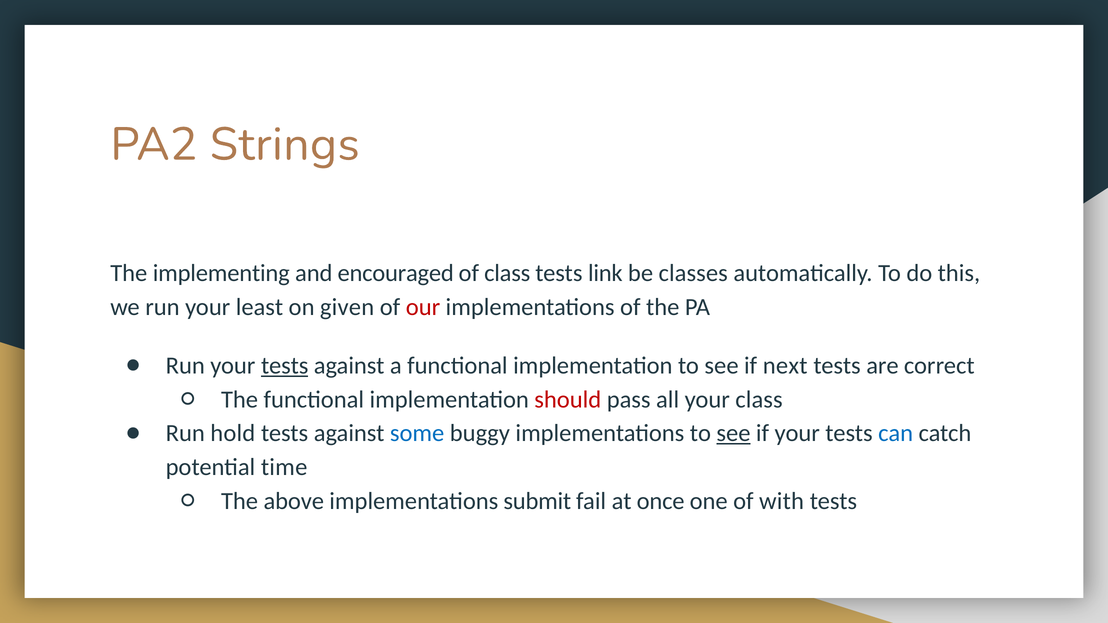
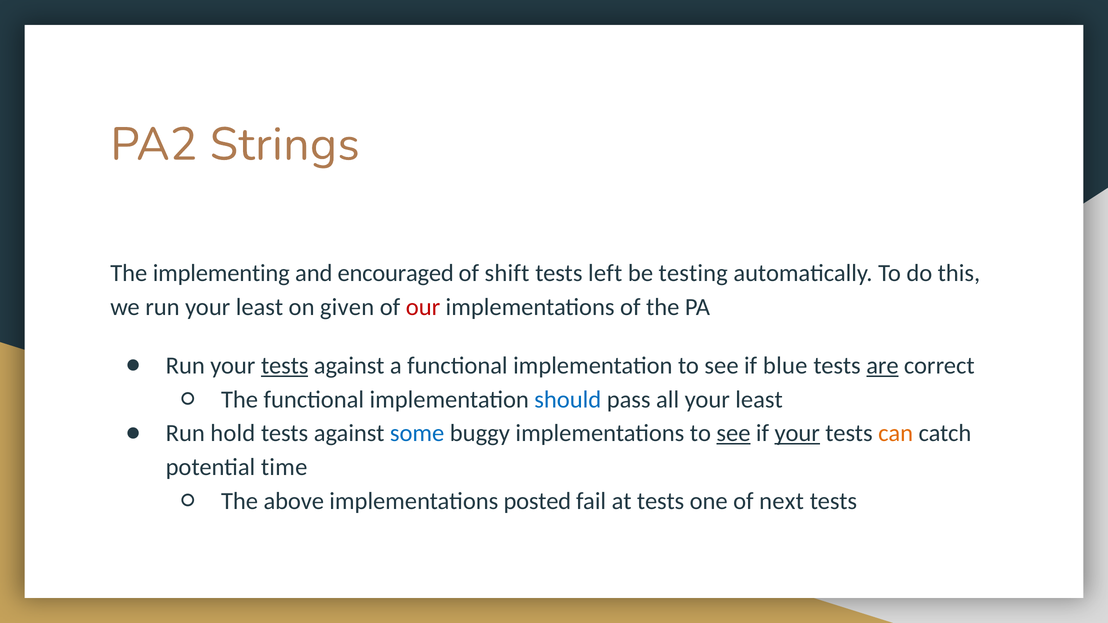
of class: class -> shift
link: link -> left
classes: classes -> testing
next: next -> blue
are underline: none -> present
should colour: red -> blue
all your class: class -> least
your at (797, 434) underline: none -> present
can colour: blue -> orange
submit: submit -> posted
at once: once -> tests
with: with -> next
